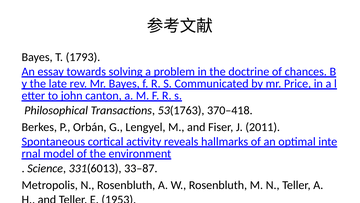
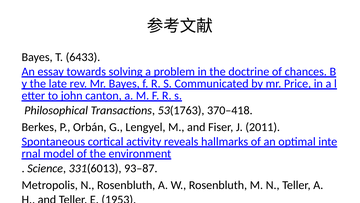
1793: 1793 -> 6433
33–87: 33–87 -> 93–87
